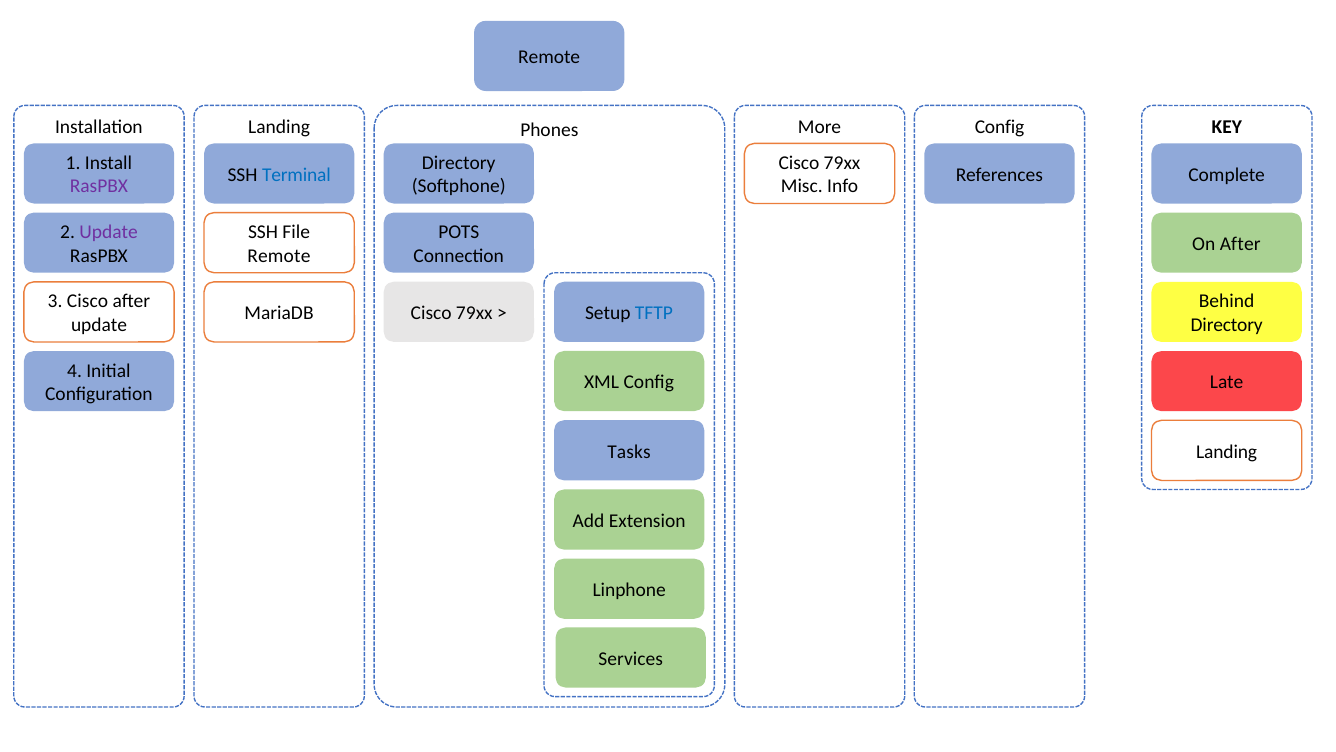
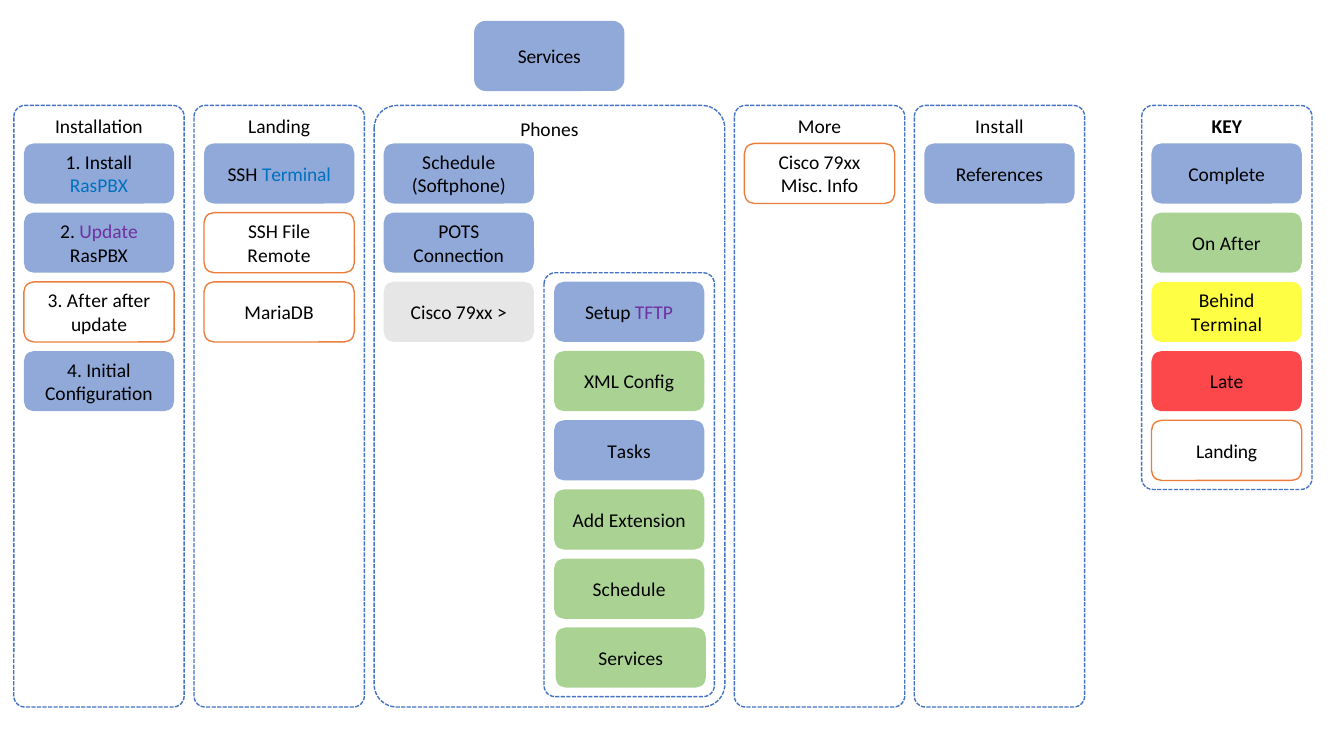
Remote at (549, 57): Remote -> Services
Phones Config: Config -> Install
Directory at (459, 163): Directory -> Schedule
RasPBX at (99, 186) colour: purple -> blue
3 Cisco: Cisco -> After
TFTP colour: blue -> purple
Directory at (1227, 325): Directory -> Terminal
Linphone at (629, 590): Linphone -> Schedule
